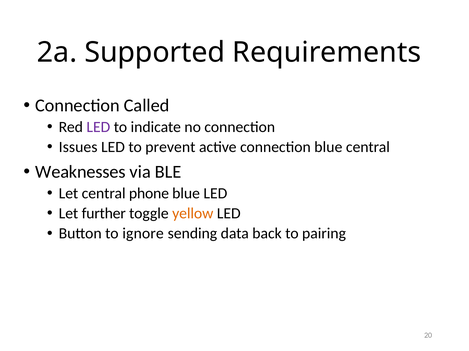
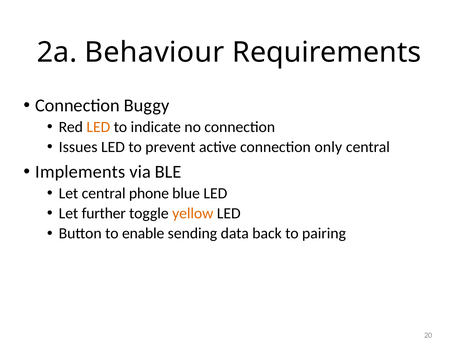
Supported: Supported -> Behaviour
Called: Called -> Buggy
LED at (98, 127) colour: purple -> orange
connection blue: blue -> only
Weaknesses: Weaknesses -> Implements
ignore: ignore -> enable
